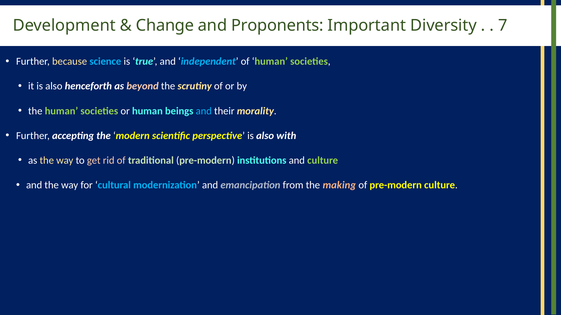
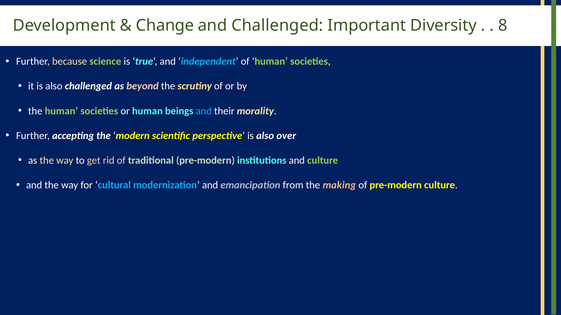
and Proponents: Proponents -> Challenged
7: 7 -> 8
science colour: light blue -> light green
also henceforth: henceforth -> challenged
with: with -> over
